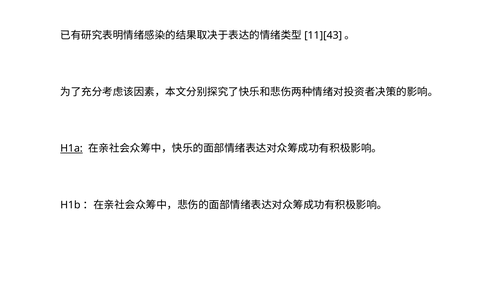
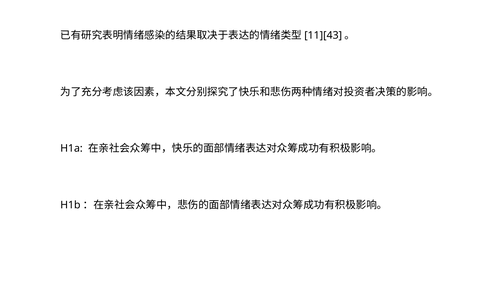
H1a underline: present -> none
